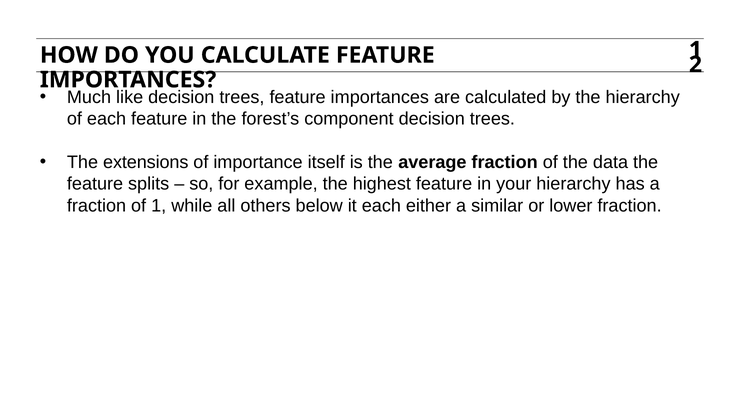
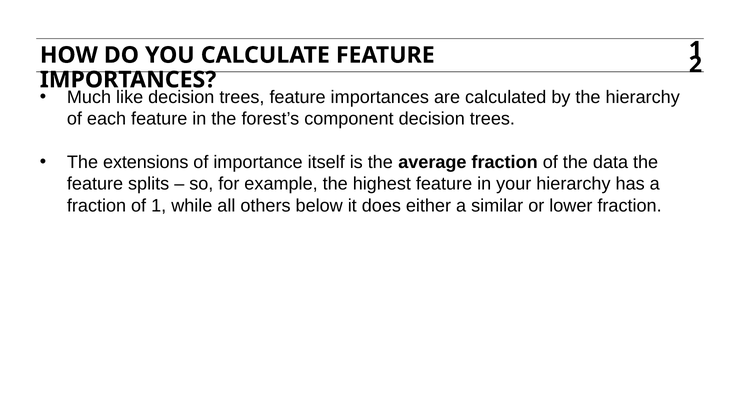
it each: each -> does
